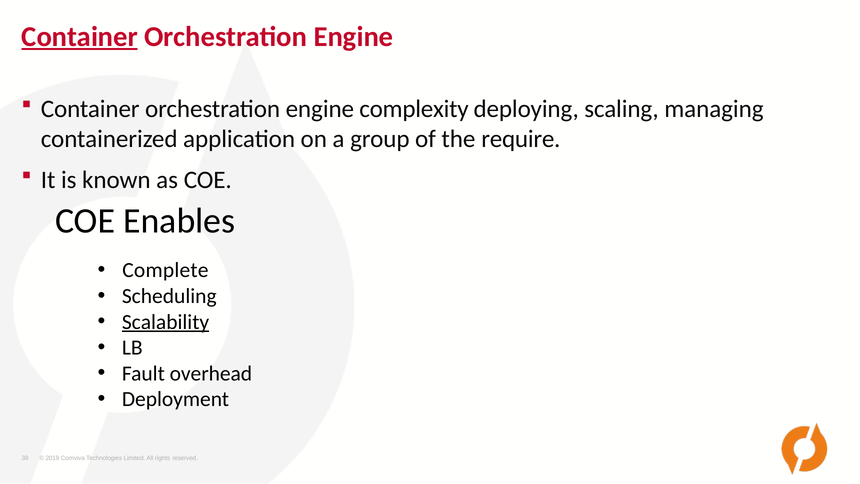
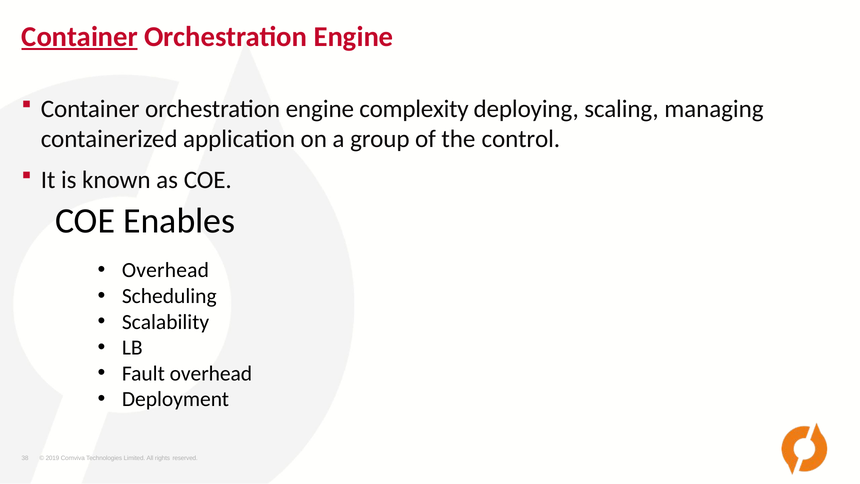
require: require -> control
Complete at (165, 270): Complete -> Overhead
Scalability underline: present -> none
